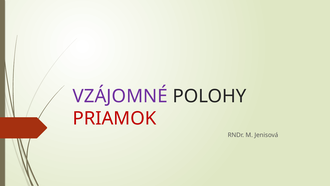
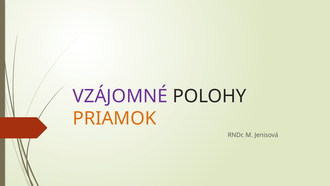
PRIAMOK colour: red -> orange
